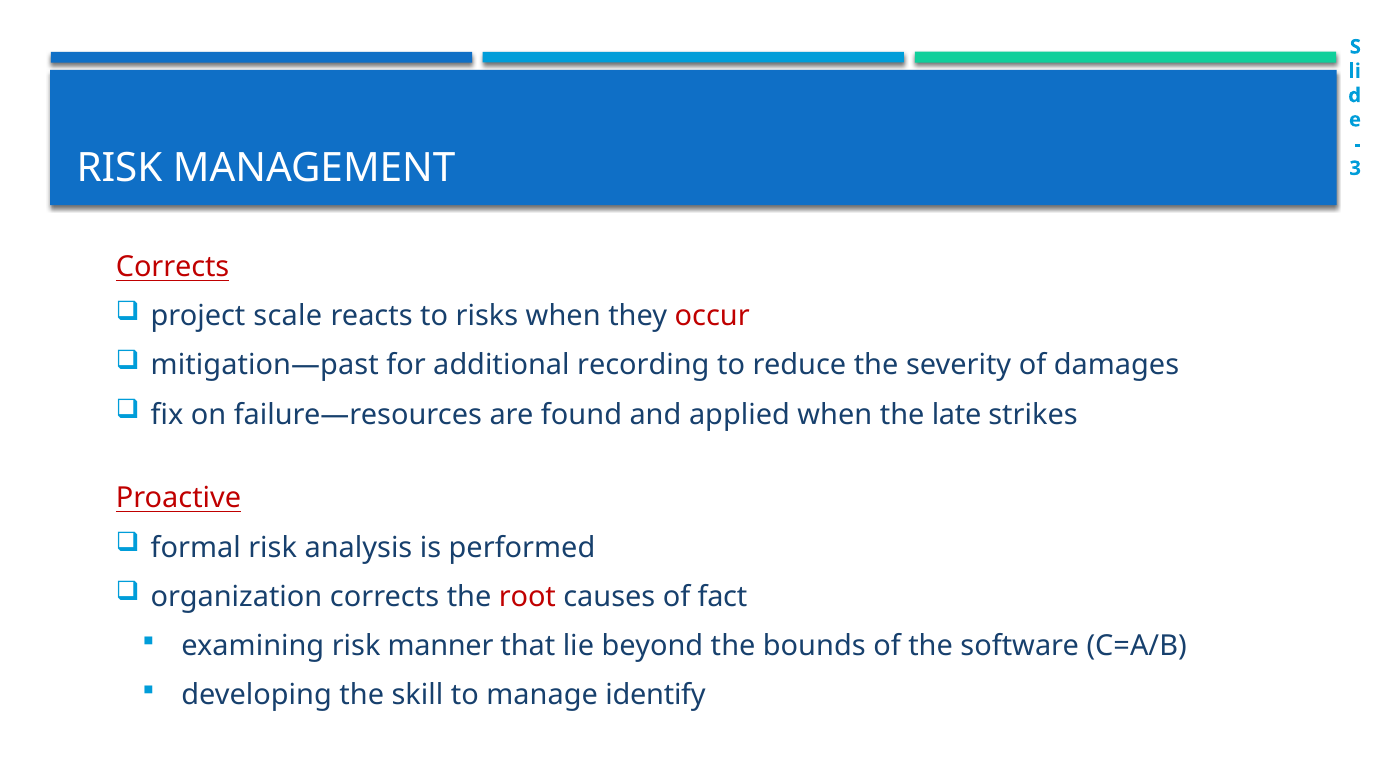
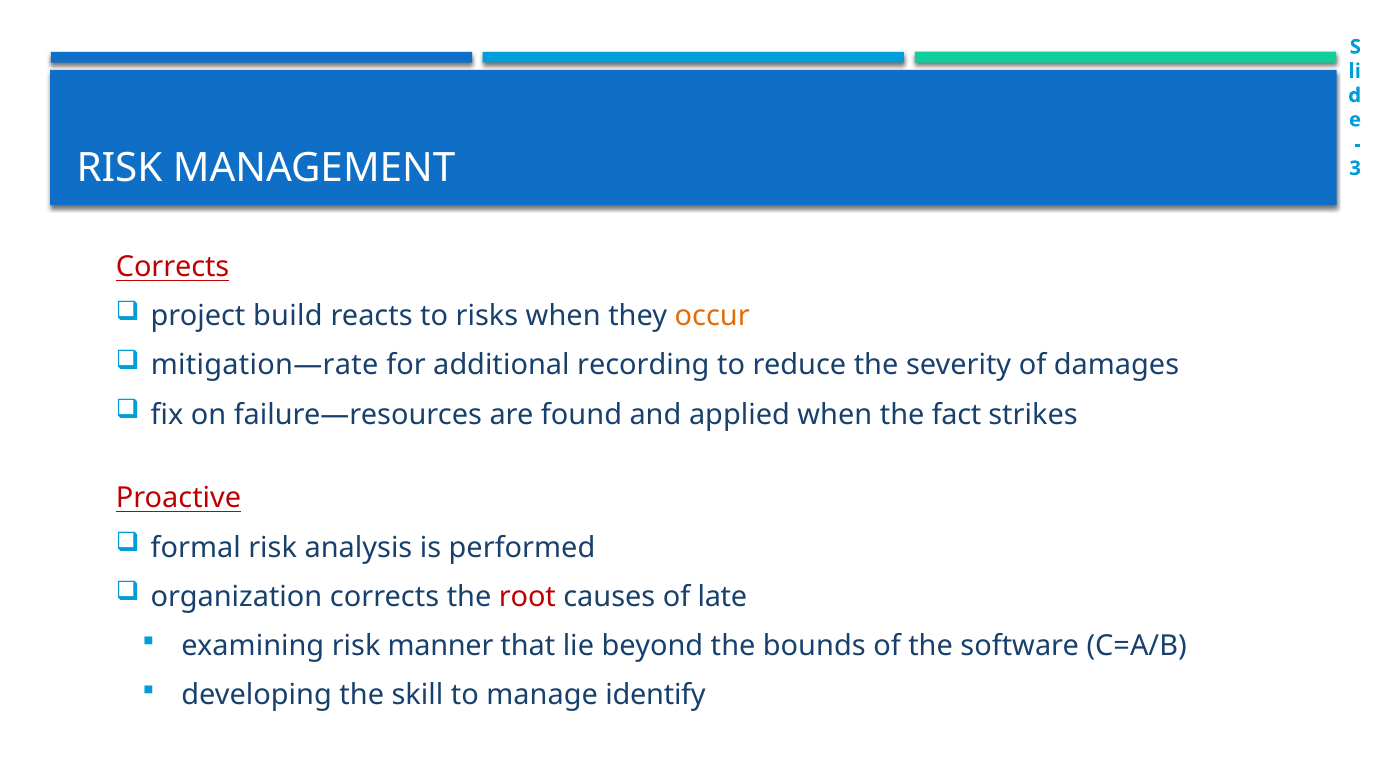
scale: scale -> build
occur colour: red -> orange
mitigation—past: mitigation—past -> mitigation—rate
late: late -> fact
fact: fact -> late
